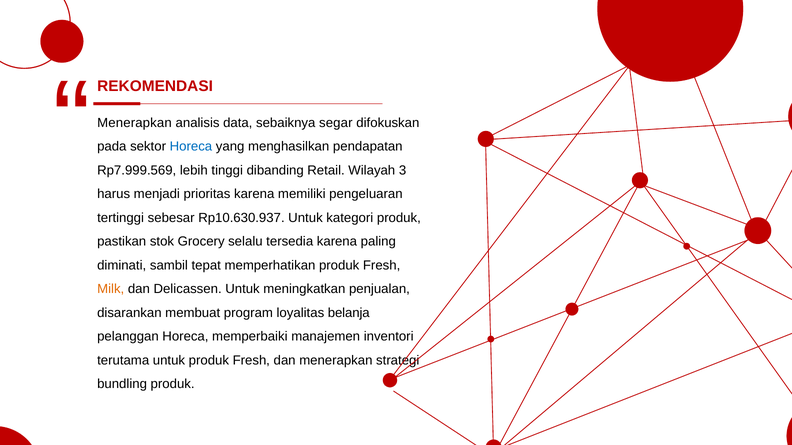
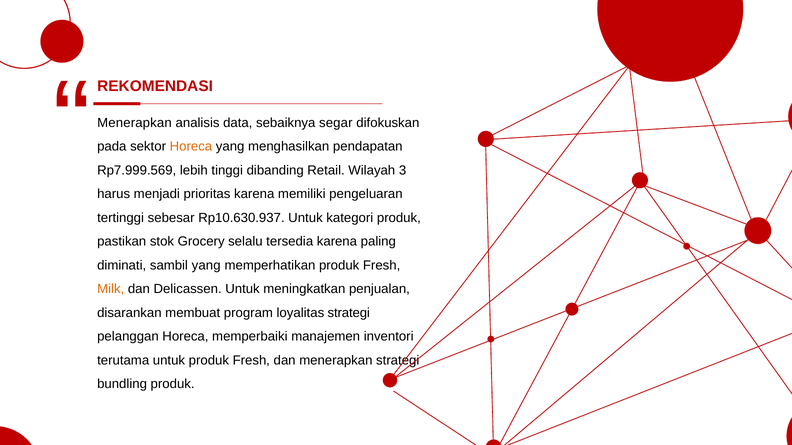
Horeca at (191, 147) colour: blue -> orange
sambil tepat: tepat -> yang
loyalitas belanja: belanja -> strategi
